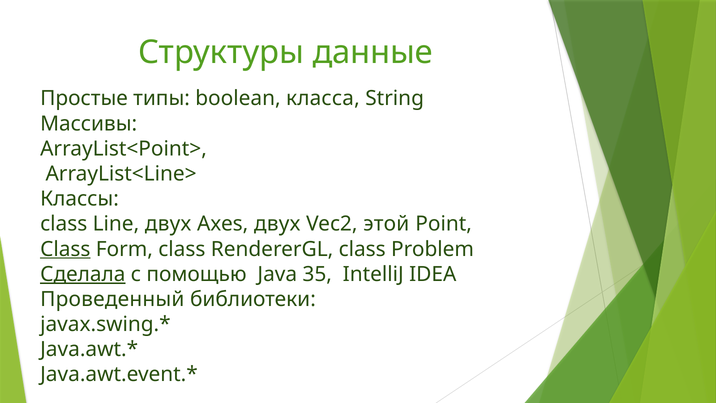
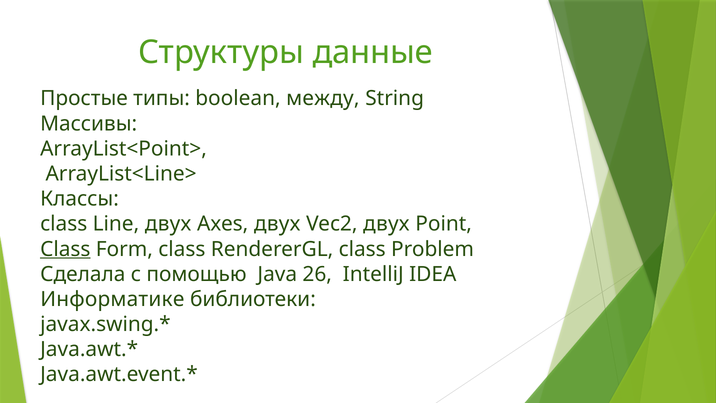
класса: класса -> между
Vec2 этой: этой -> двух
Сделала underline: present -> none
35: 35 -> 26
Проведенный: Проведенный -> Информатике
